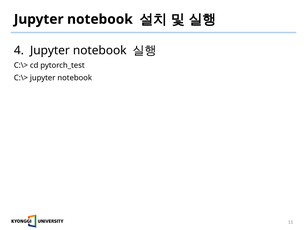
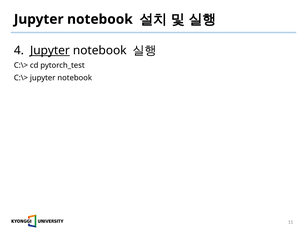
Jupyter at (50, 51) underline: none -> present
